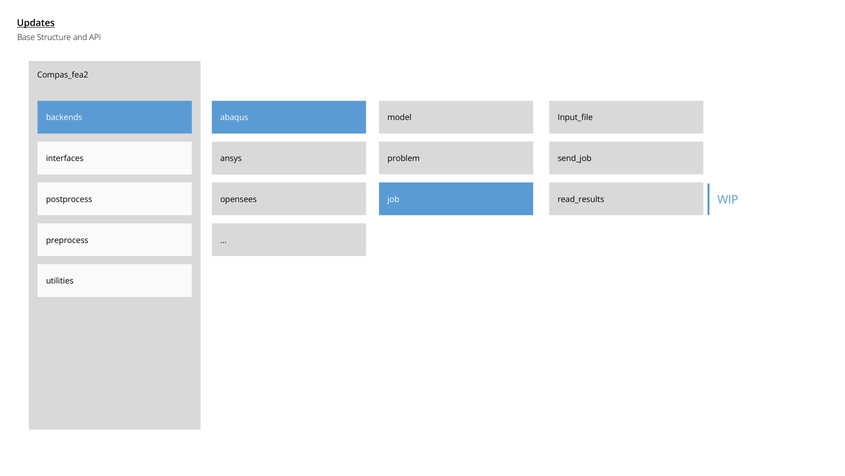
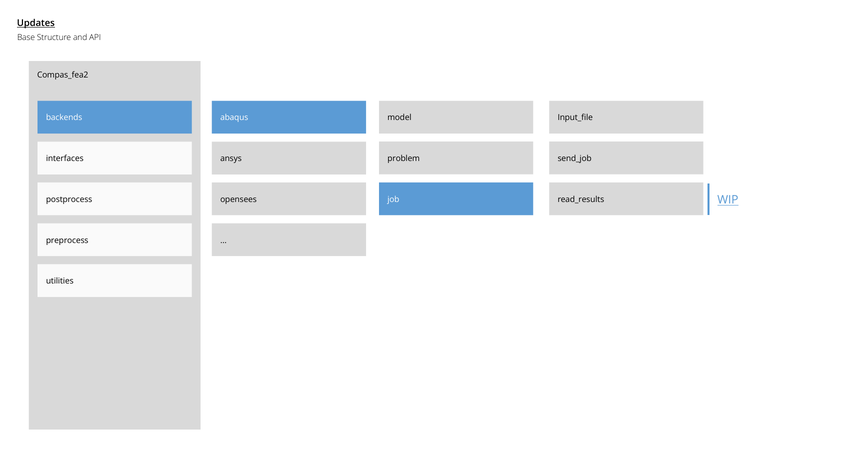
WIP underline: none -> present
